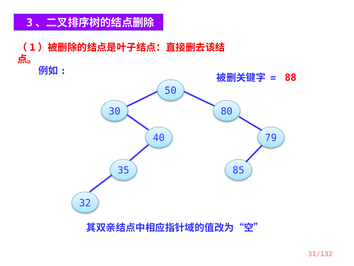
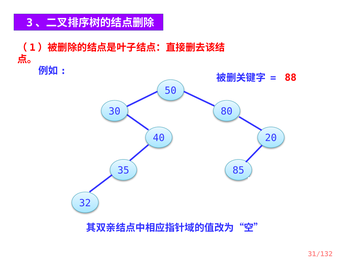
79 at (271, 138): 79 -> 20
